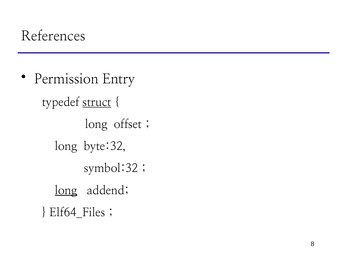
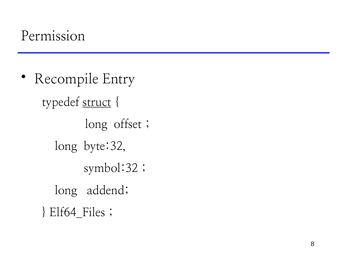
References: References -> Permission
Permission: Permission -> Recompile
long at (66, 191) underline: present -> none
